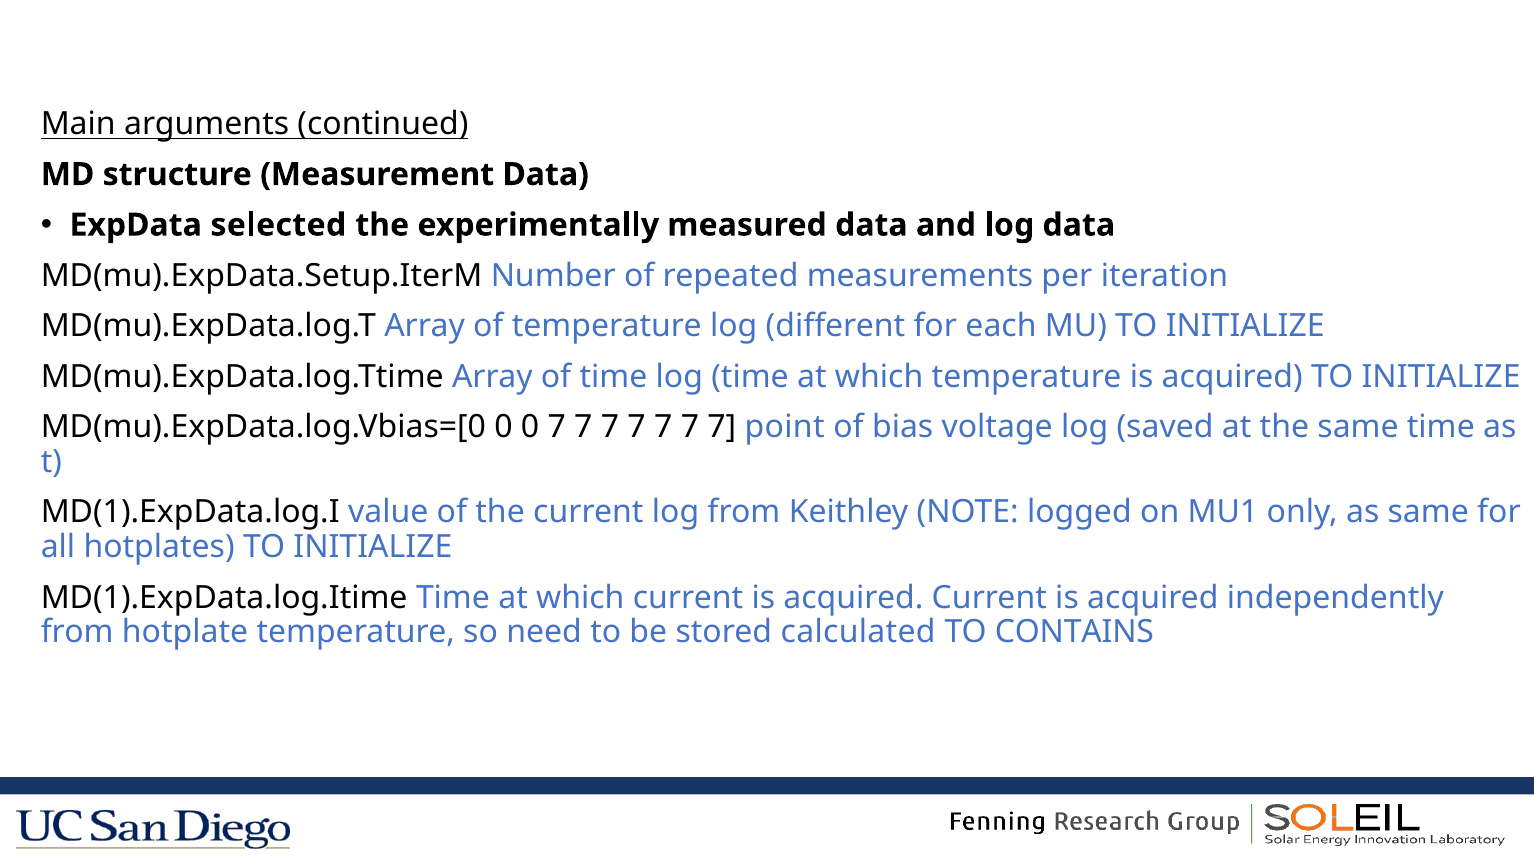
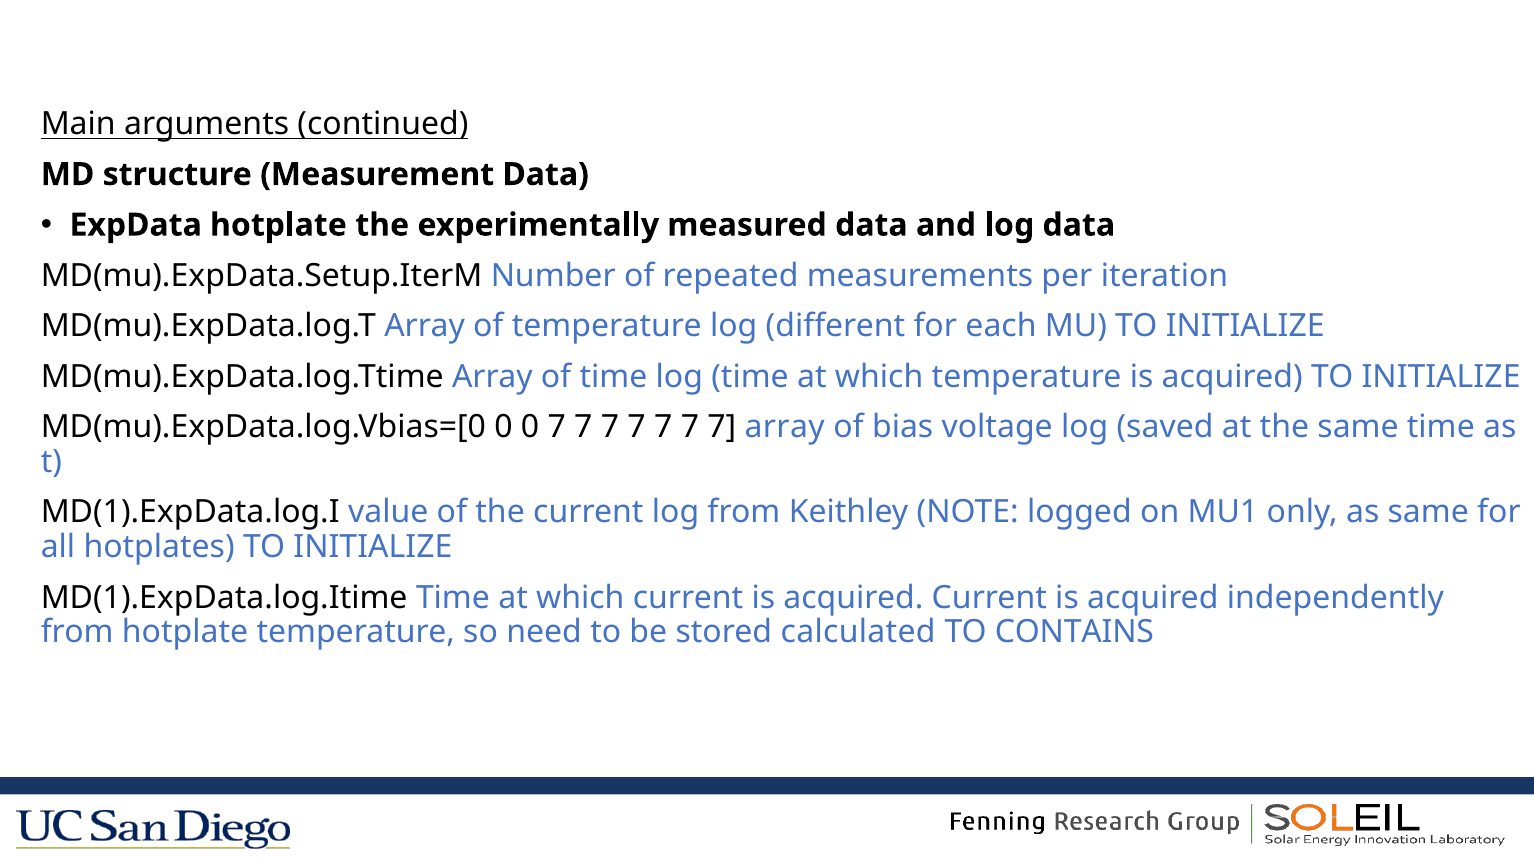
ExpData selected: selected -> hotplate
7 point: point -> array
